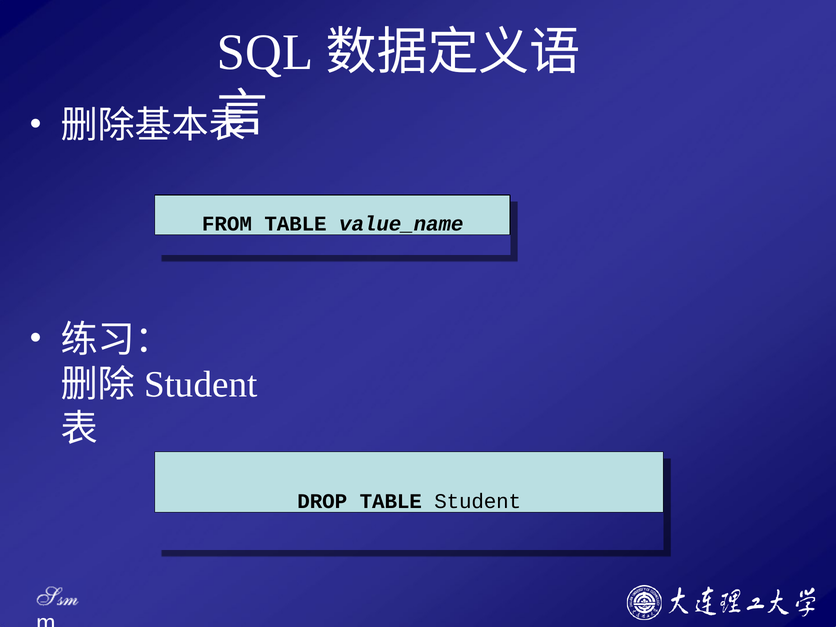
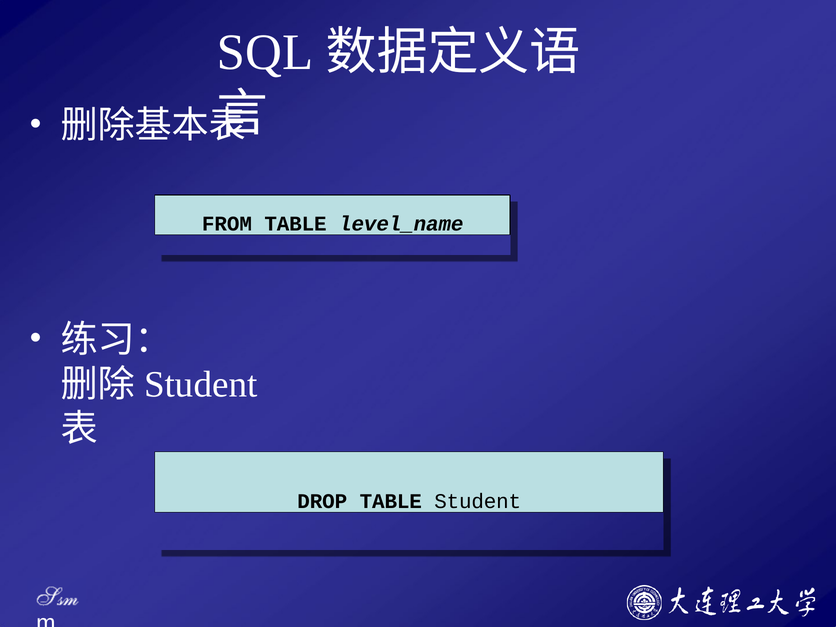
value_name: value_name -> level_name
